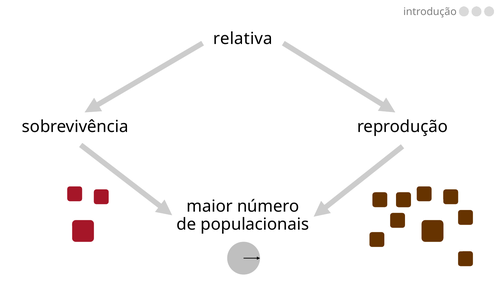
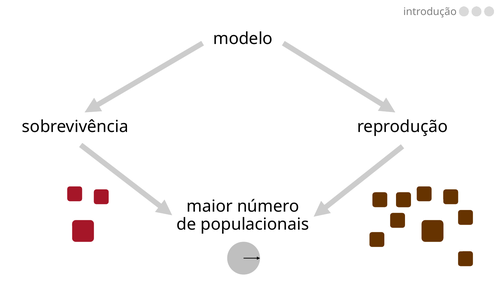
relativa: relativa -> modelo
